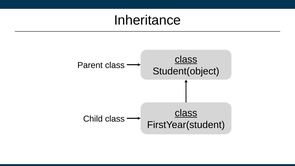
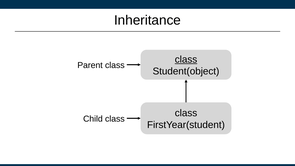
class at (186, 113) underline: present -> none
